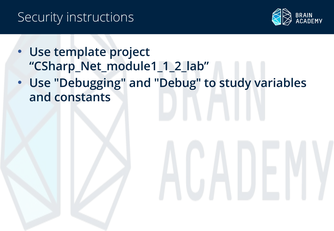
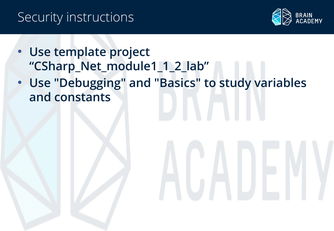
Debug: Debug -> Basics
